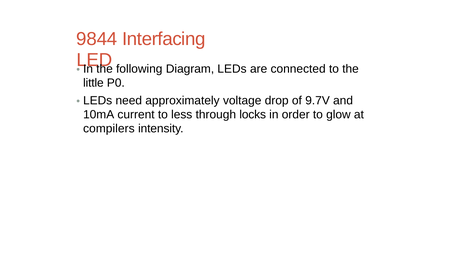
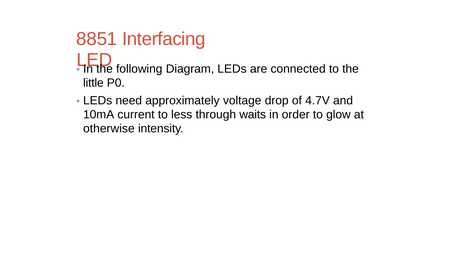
9844: 9844 -> 8851
9.7V: 9.7V -> 4.7V
locks: locks -> waits
compilers: compilers -> otherwise
